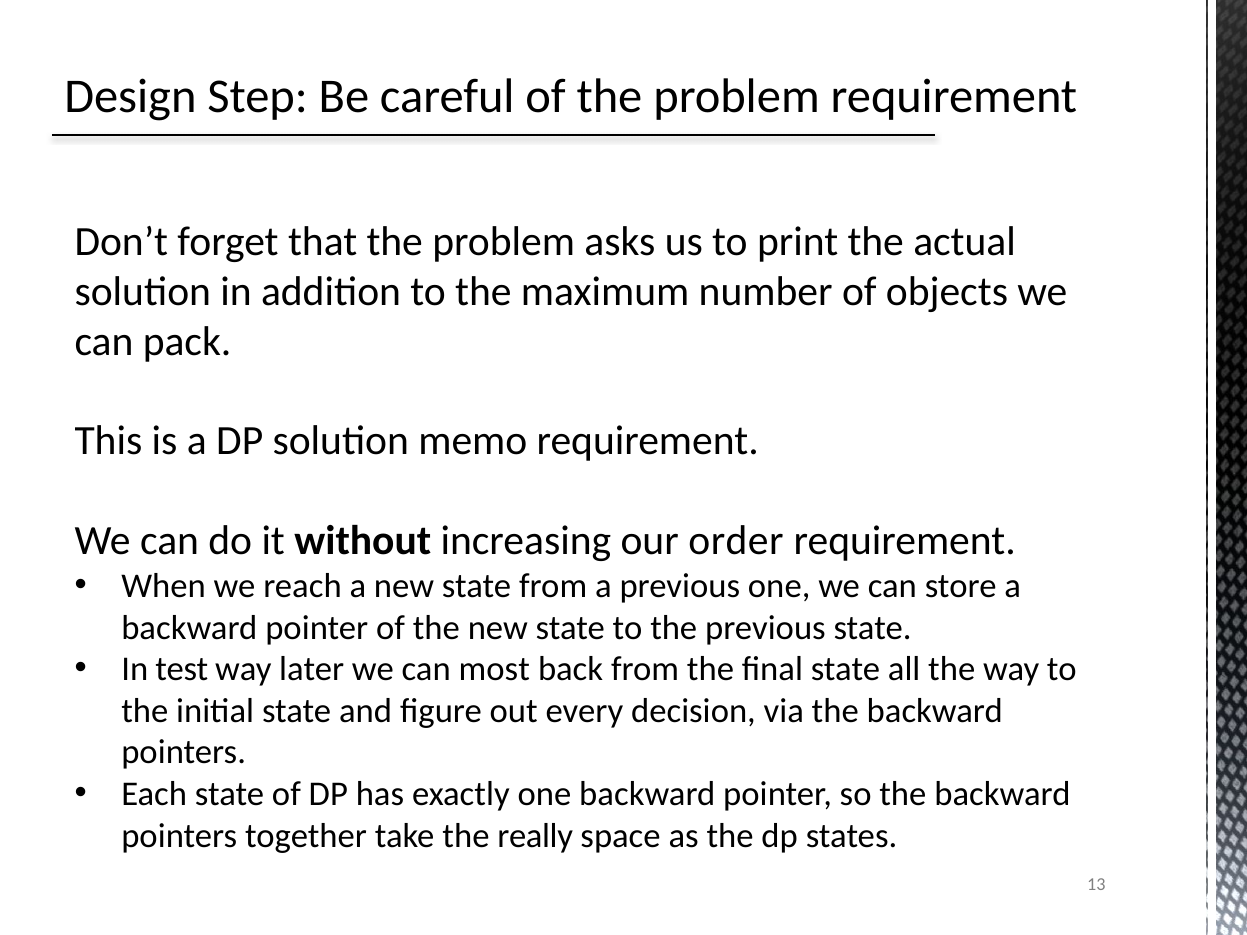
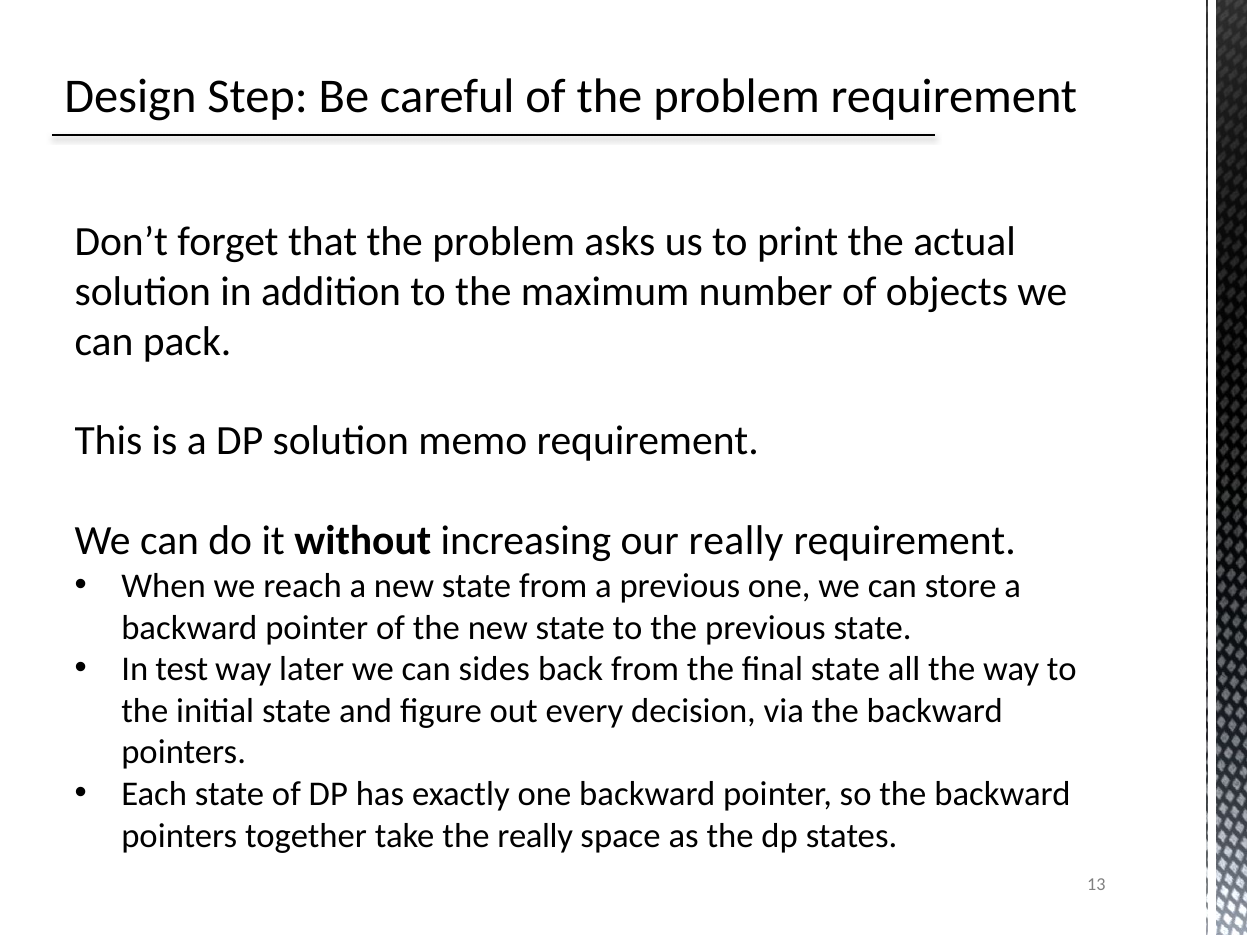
our order: order -> really
most: most -> sides
